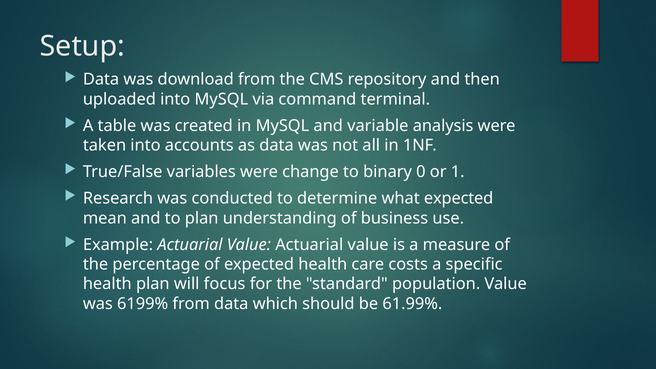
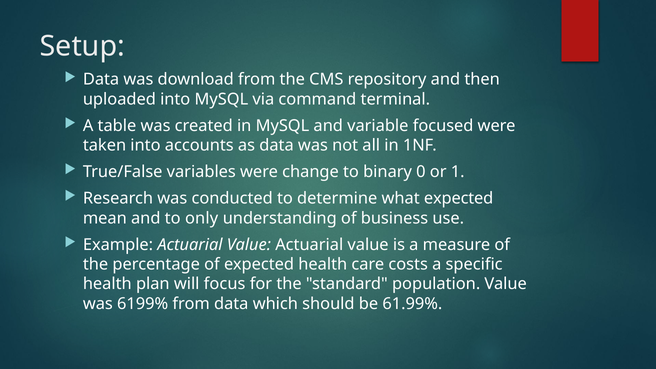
analysis: analysis -> focused
to plan: plan -> only
